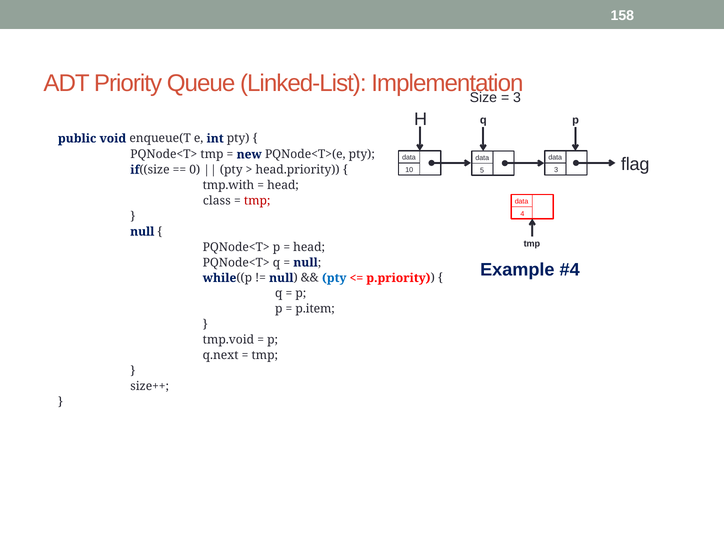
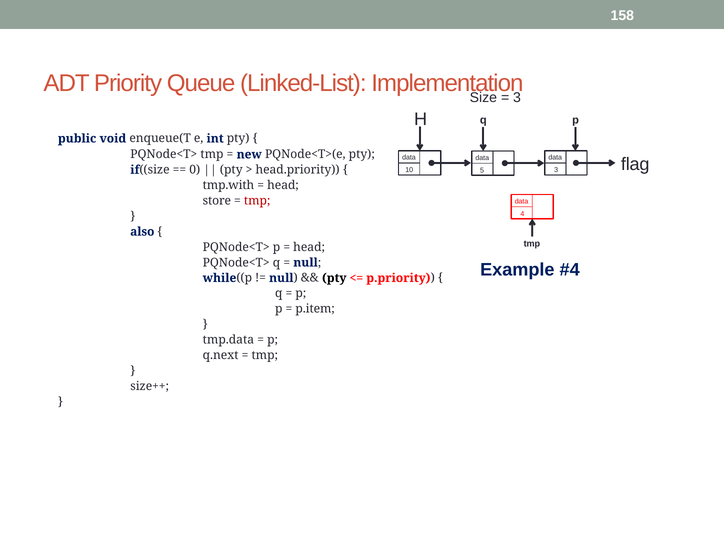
class: class -> store
null at (142, 232): null -> also
pty at (334, 278) colour: blue -> black
tmp.void: tmp.void -> tmp.data
